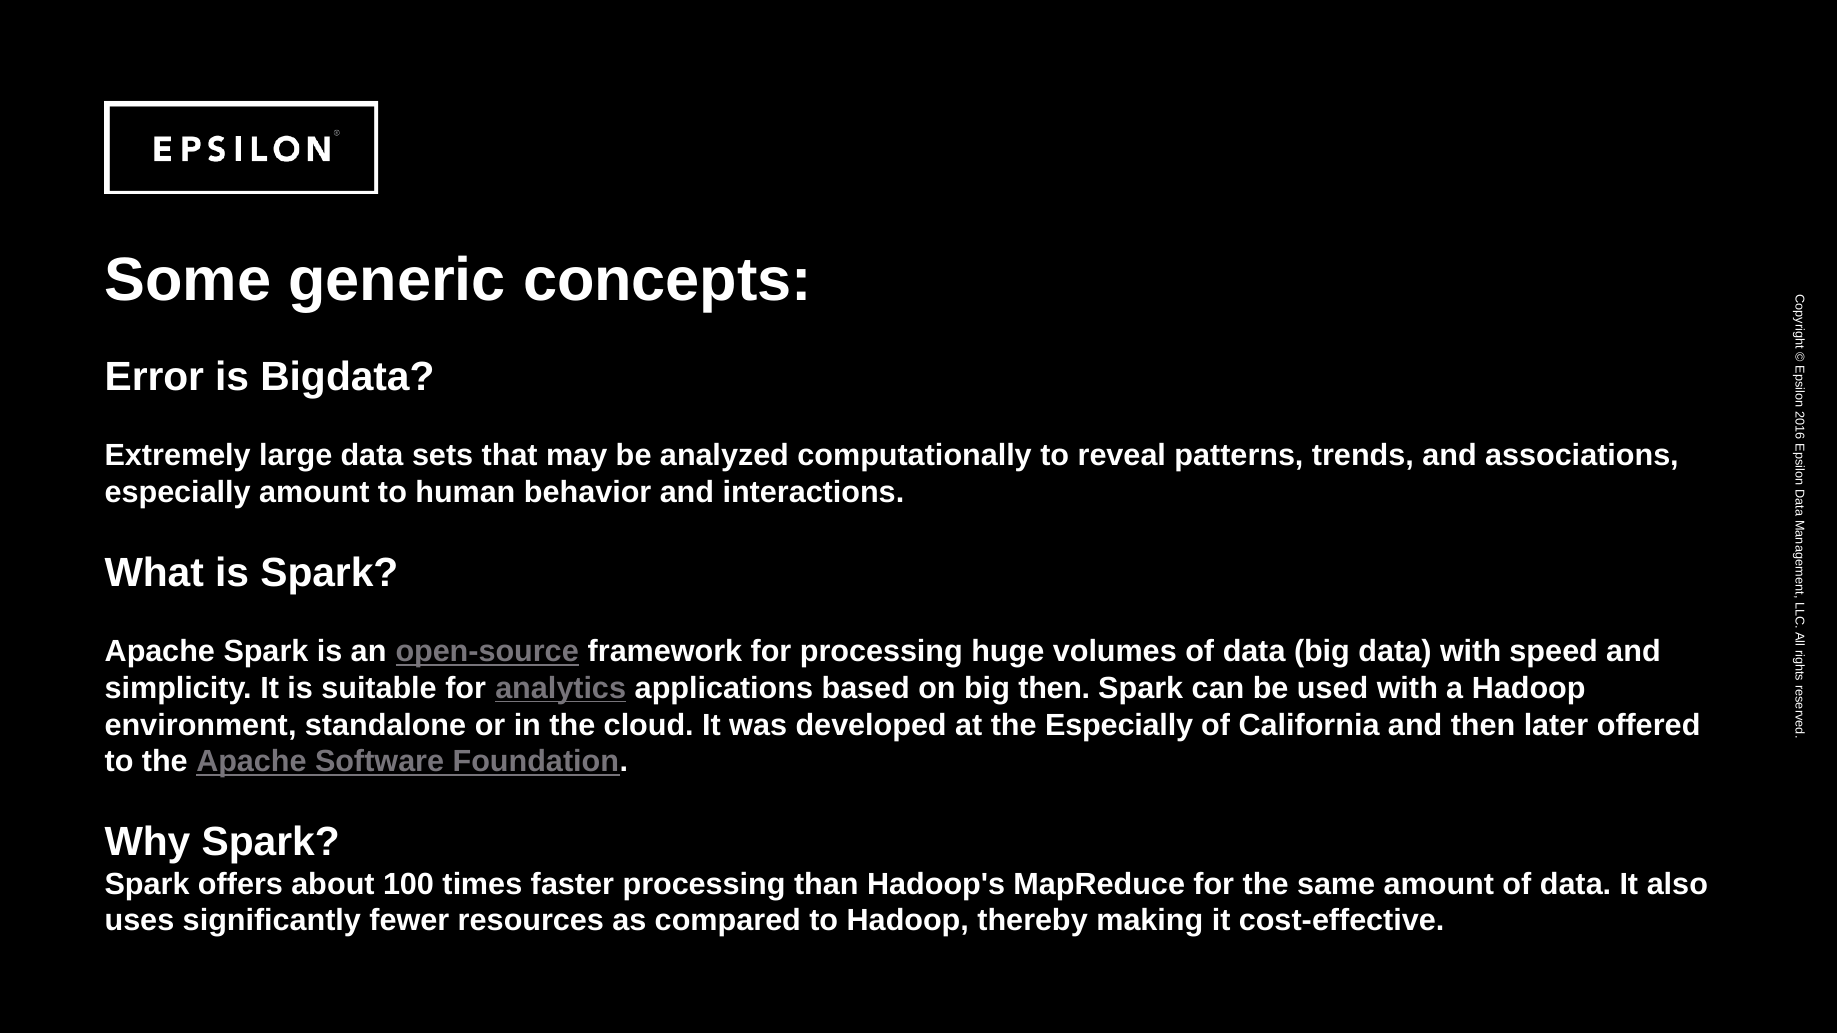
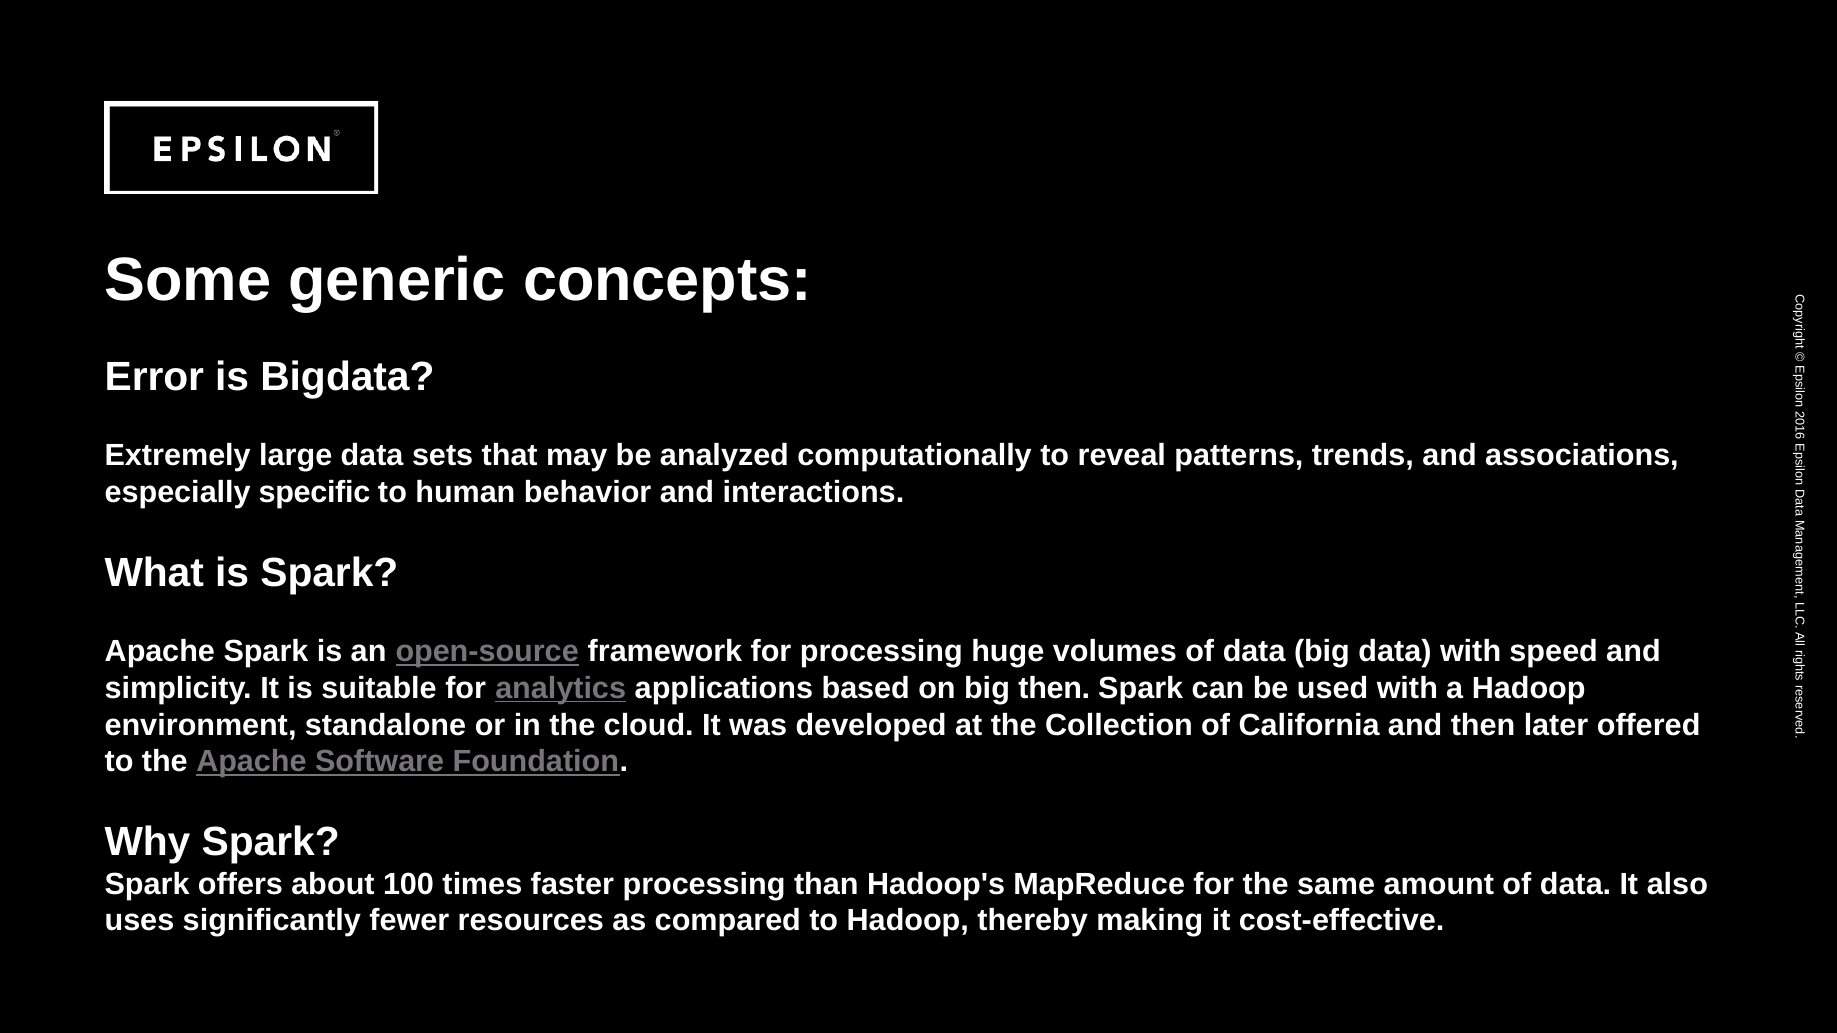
especially amount: amount -> specific
the Especially: Especially -> Collection
